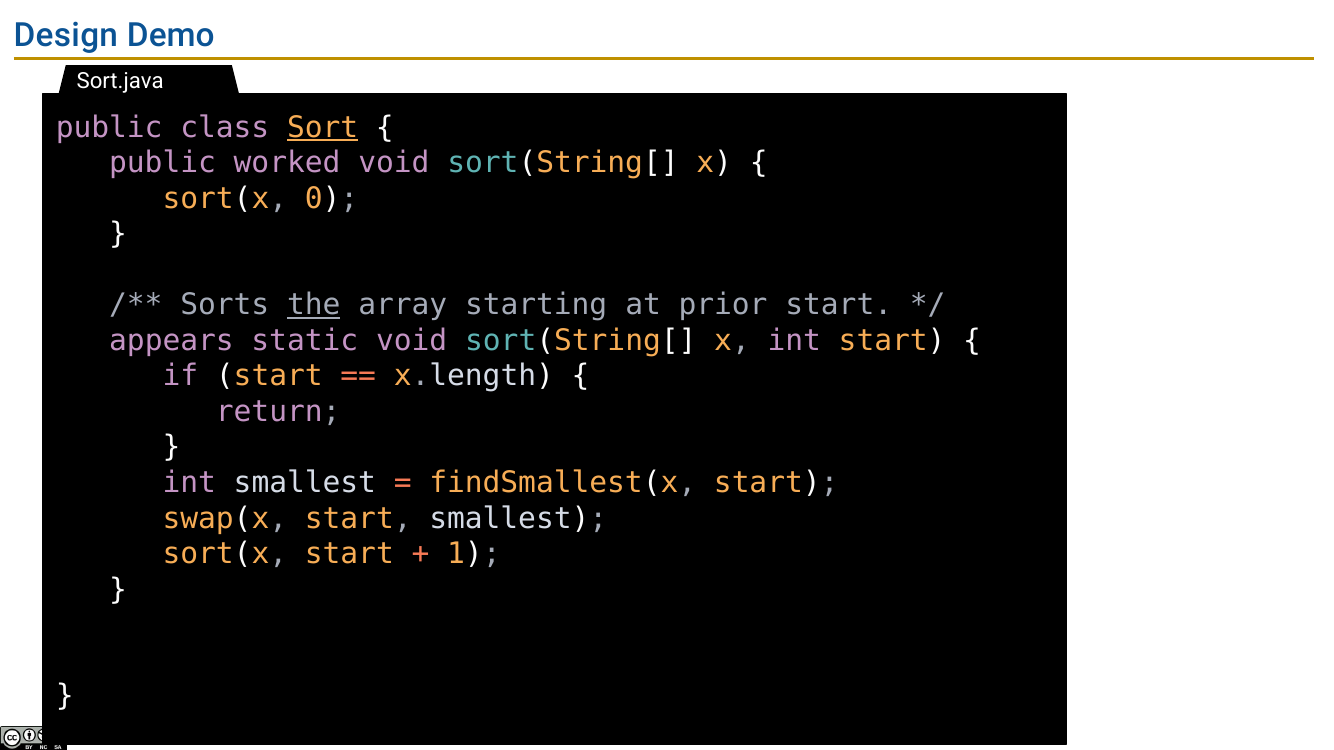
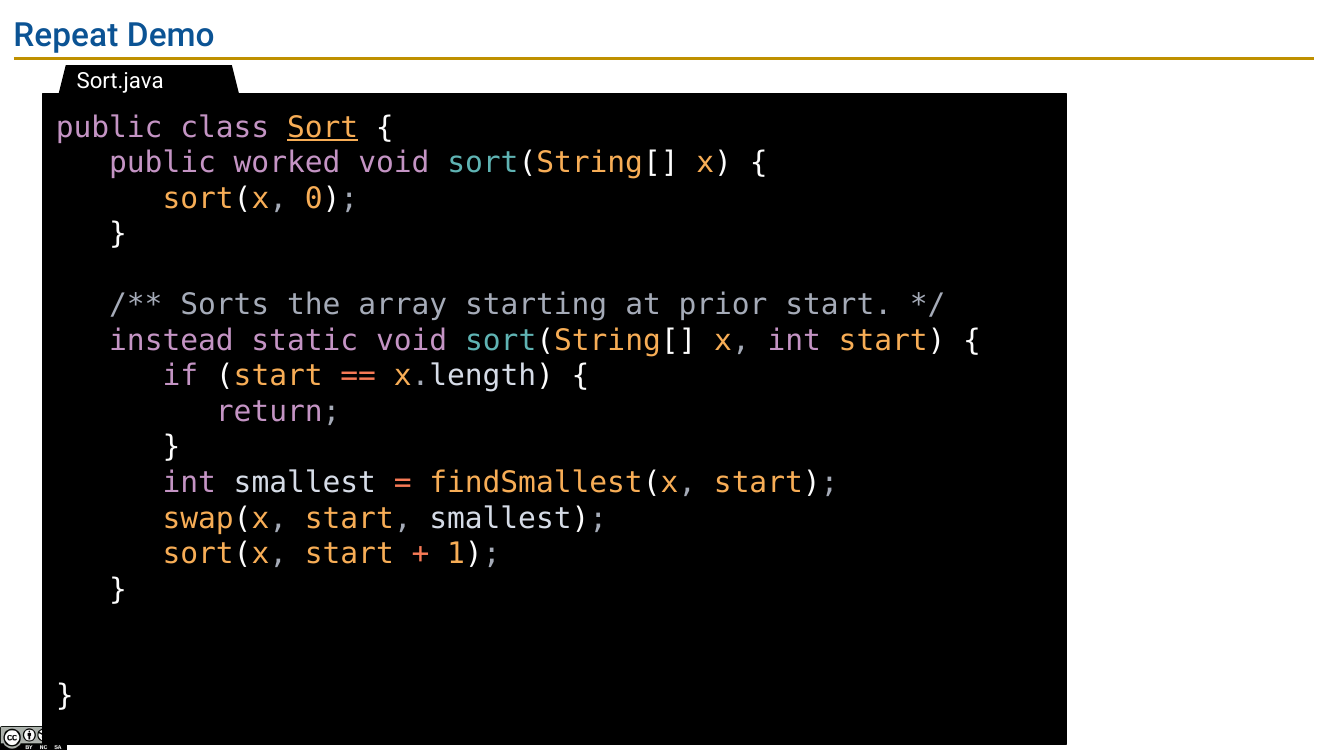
Design: Design -> Repeat
the underline: present -> none
appears: appears -> instead
